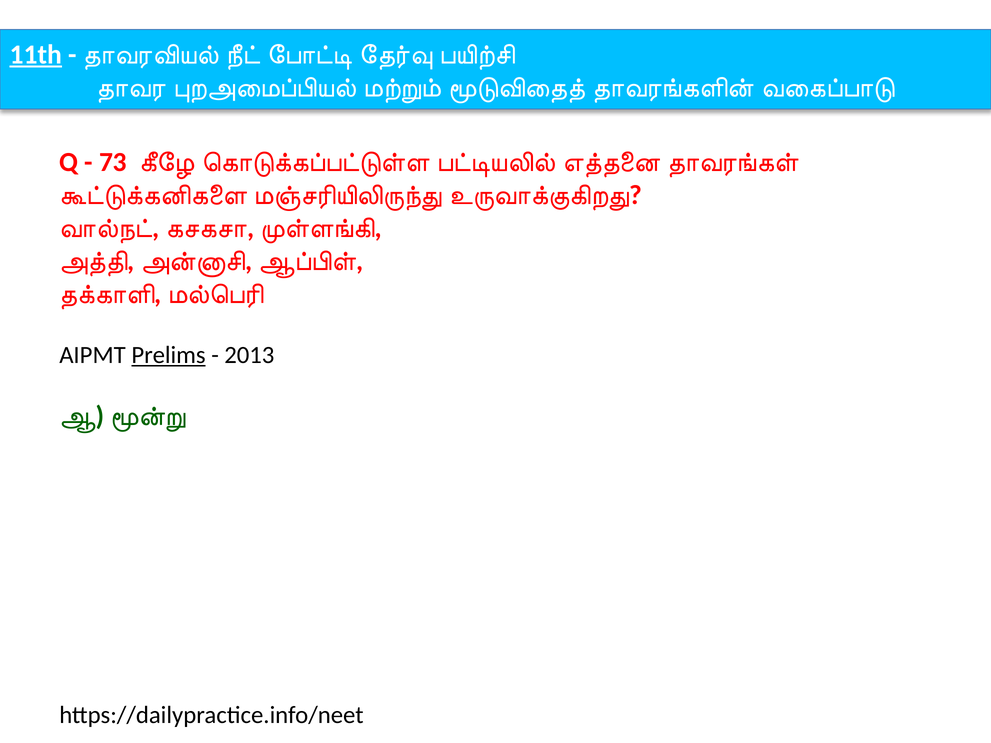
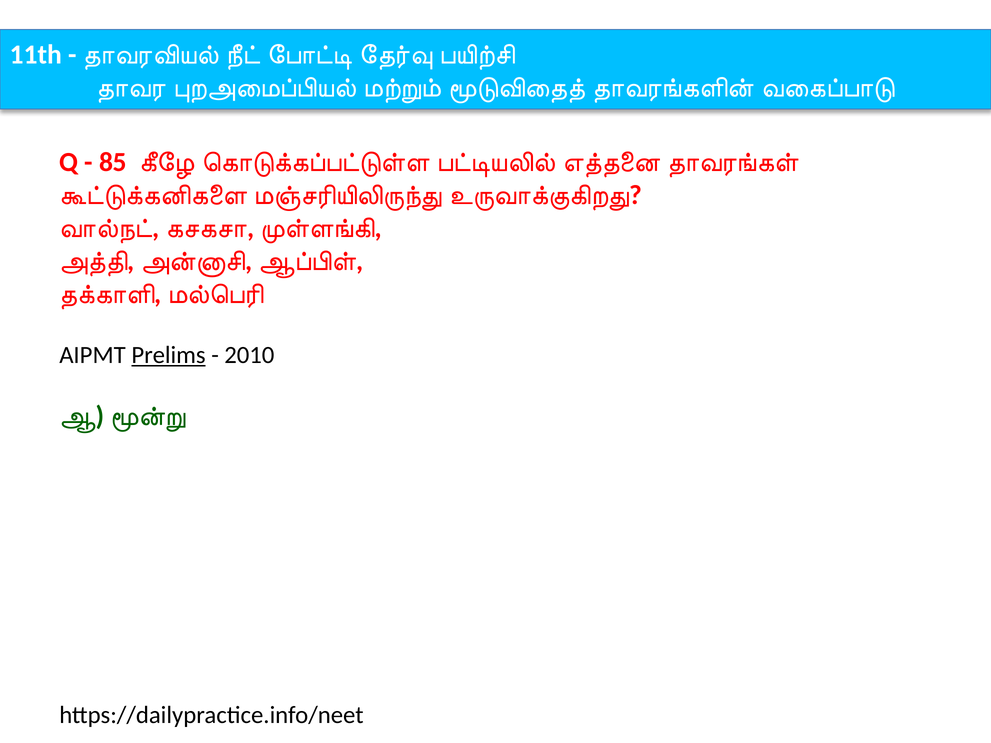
11th underline: present -> none
73: 73 -> 85
2013: 2013 -> 2010
